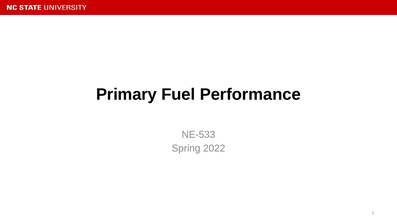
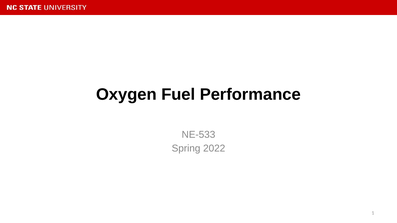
Primary: Primary -> Oxygen
